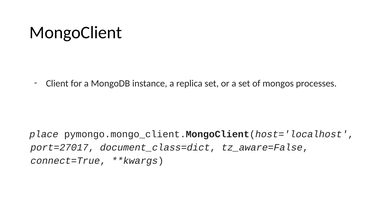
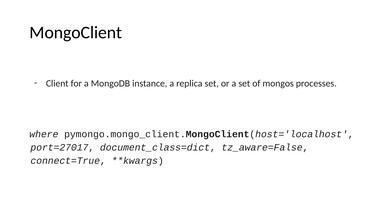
place: place -> where
